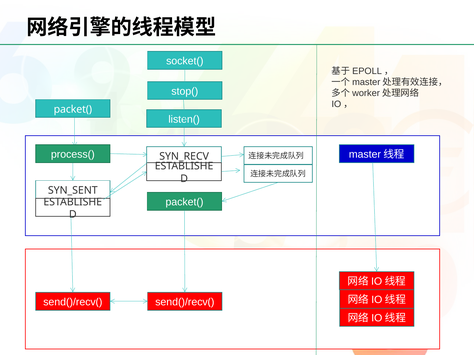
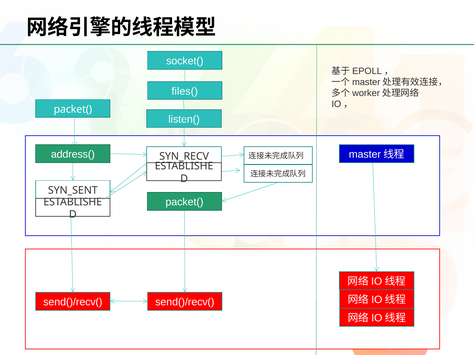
stop(: stop( -> files(
process(: process( -> address(
